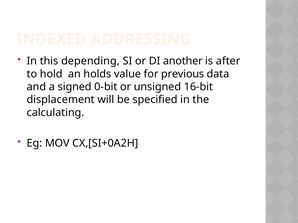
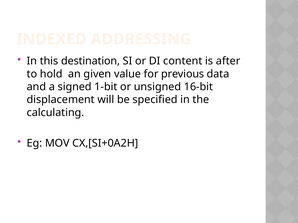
depending: depending -> destination
another: another -> content
holds: holds -> given
0-bit: 0-bit -> 1-bit
